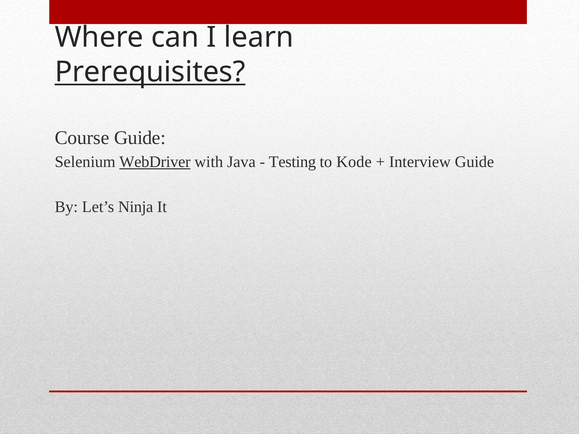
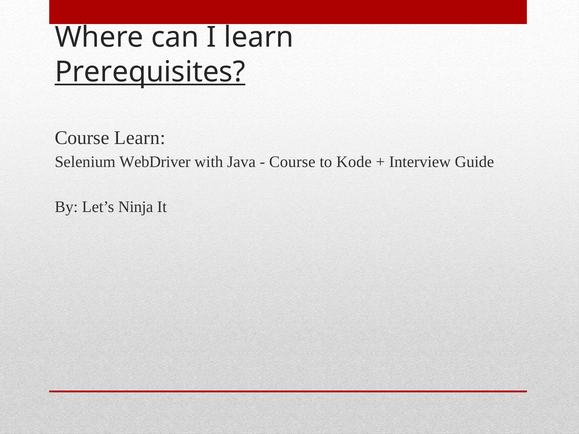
Course Guide: Guide -> Learn
WebDriver underline: present -> none
Testing at (292, 162): Testing -> Course
